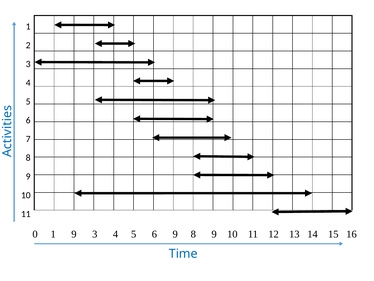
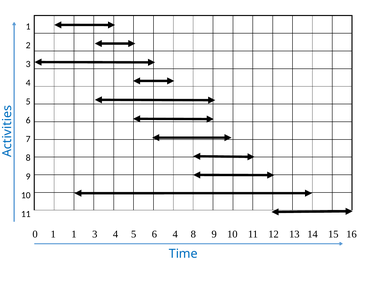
1 9: 9 -> 1
6 9: 9 -> 4
